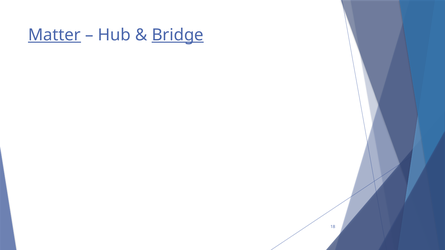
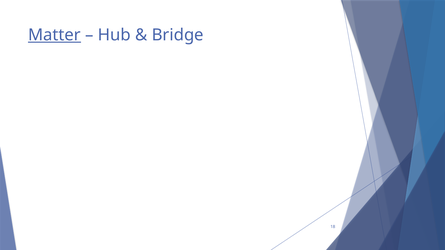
Bridge underline: present -> none
